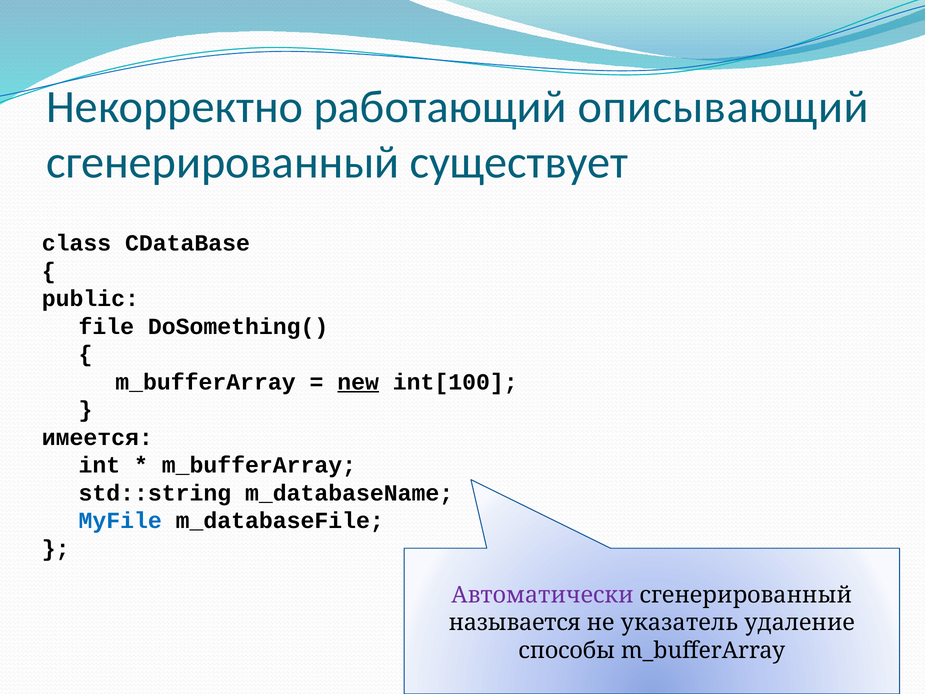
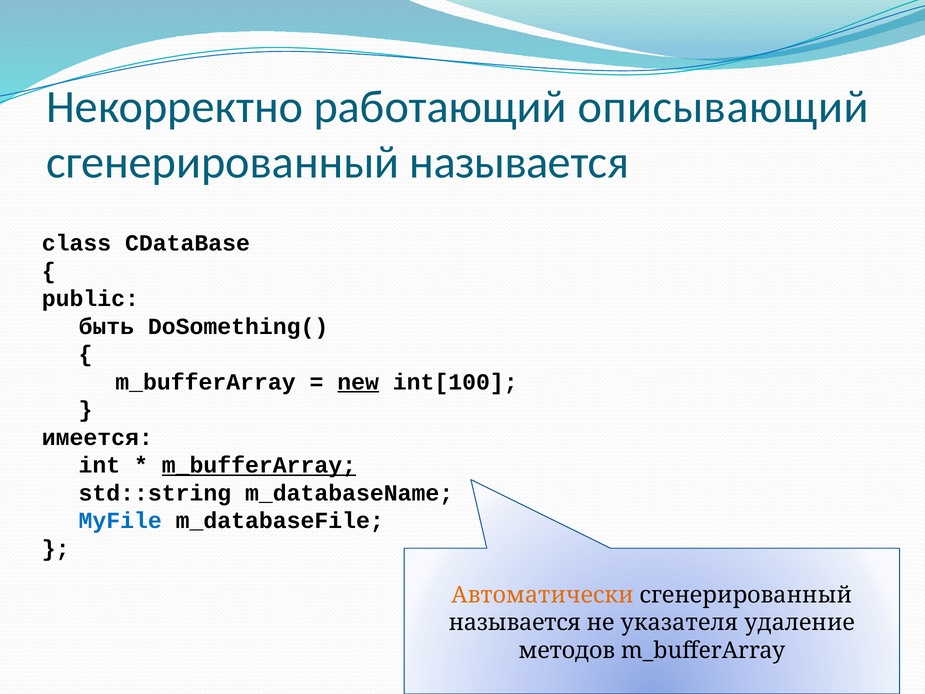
существует at (519, 162): существует -> называется
file: file -> быть
m_bufferArray at (259, 465) underline: none -> present
Автоматически colour: purple -> orange
указатель: указатель -> указателя
способы: способы -> методов
